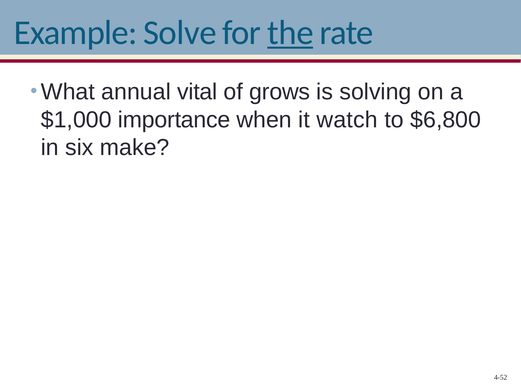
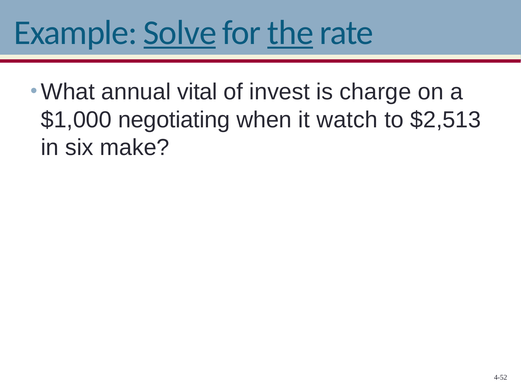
Solve underline: none -> present
grows: grows -> invest
solving: solving -> charge
importance: importance -> negotiating
$6,800: $6,800 -> $2,513
